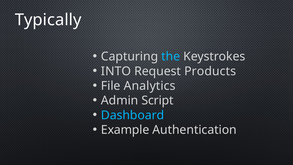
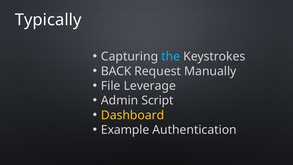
INTO: INTO -> BACK
Products: Products -> Manually
Analytics: Analytics -> Leverage
Dashboard colour: light blue -> yellow
